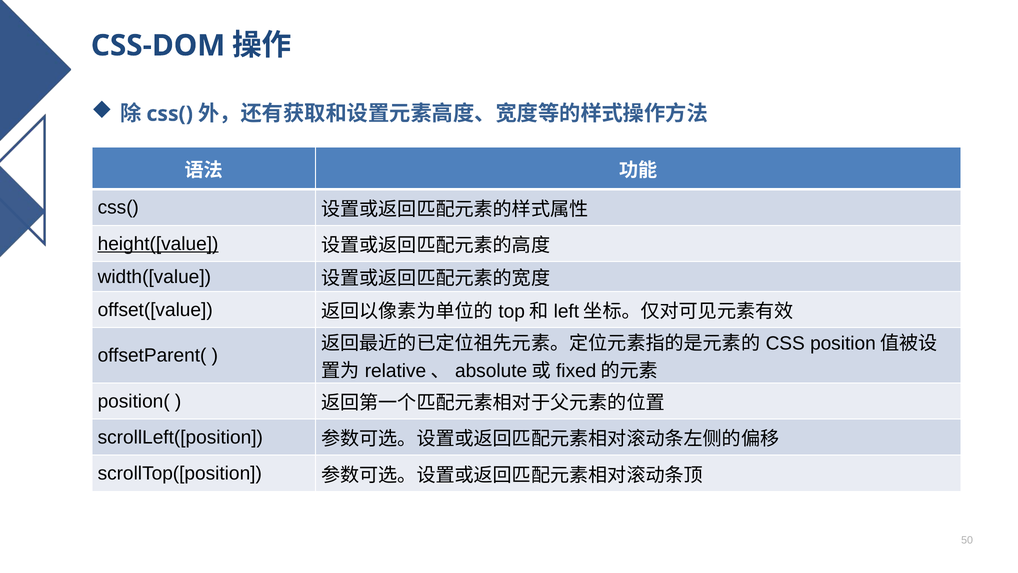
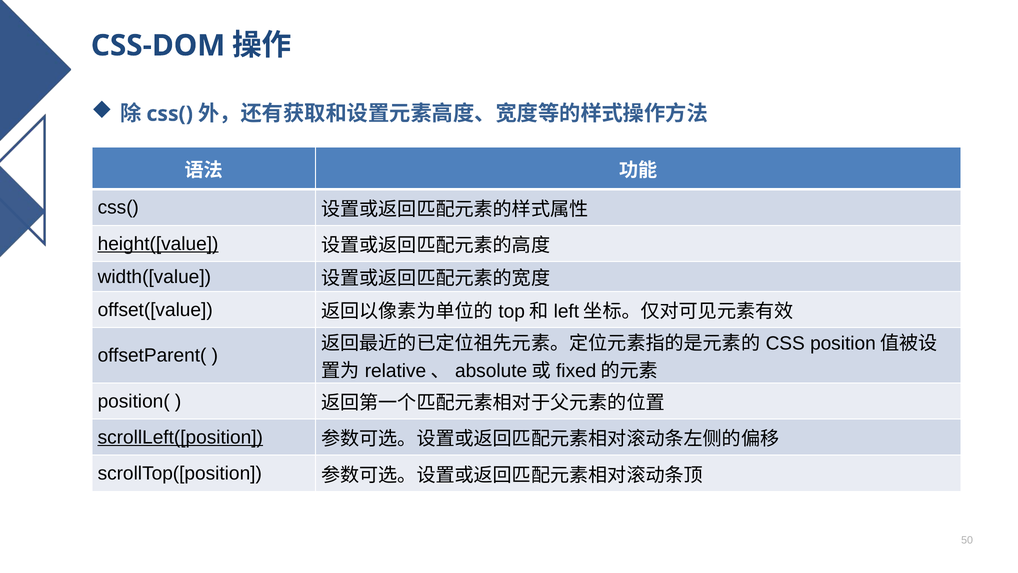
scrollLeft([position underline: none -> present
